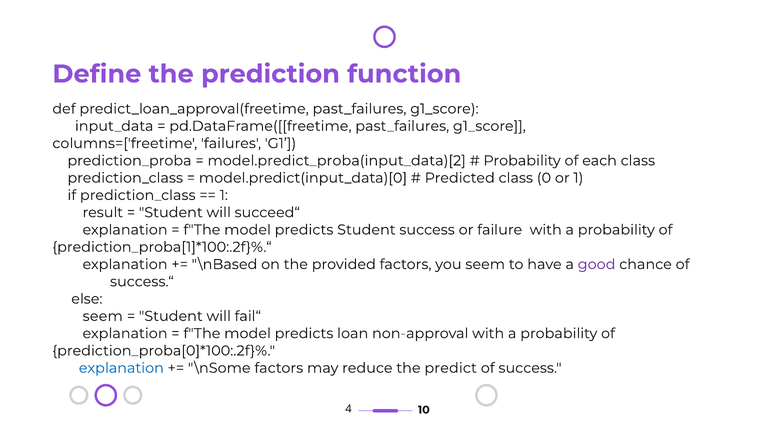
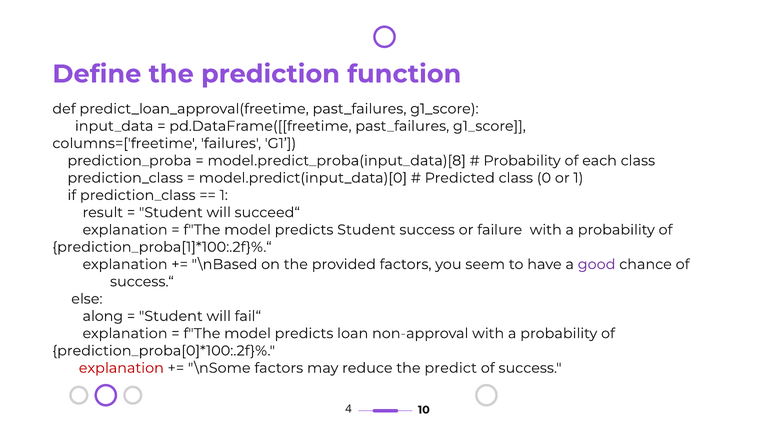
model.predict_proba(input_data)[2: model.predict_proba(input_data)[2 -> model.predict_proba(input_data)[8
seem at (103, 317): seem -> along
explanation at (121, 368) colour: blue -> red
